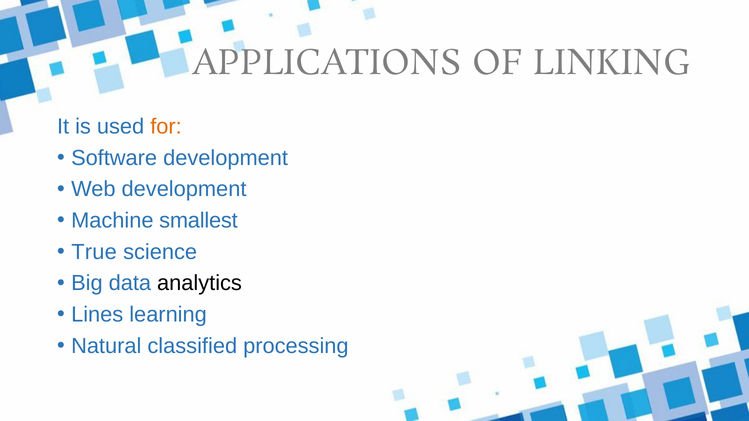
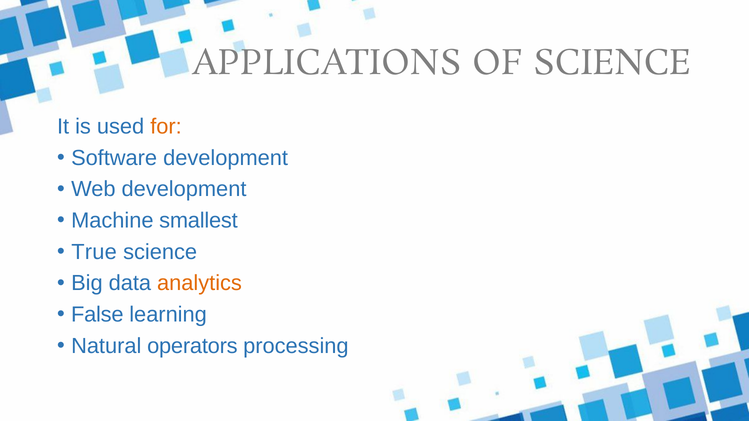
OF LINKING: LINKING -> SCIENCE
analytics colour: black -> orange
Lines: Lines -> False
classified: classified -> operators
